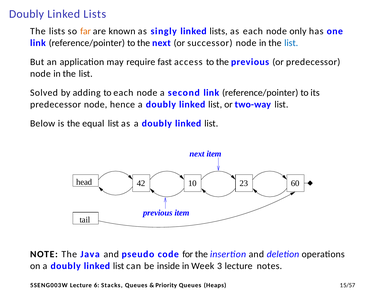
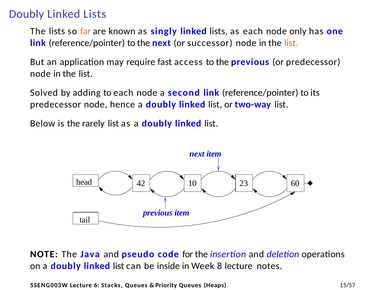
list at (291, 43) colour: blue -> orange
equal: equal -> rarely
3: 3 -> 8
